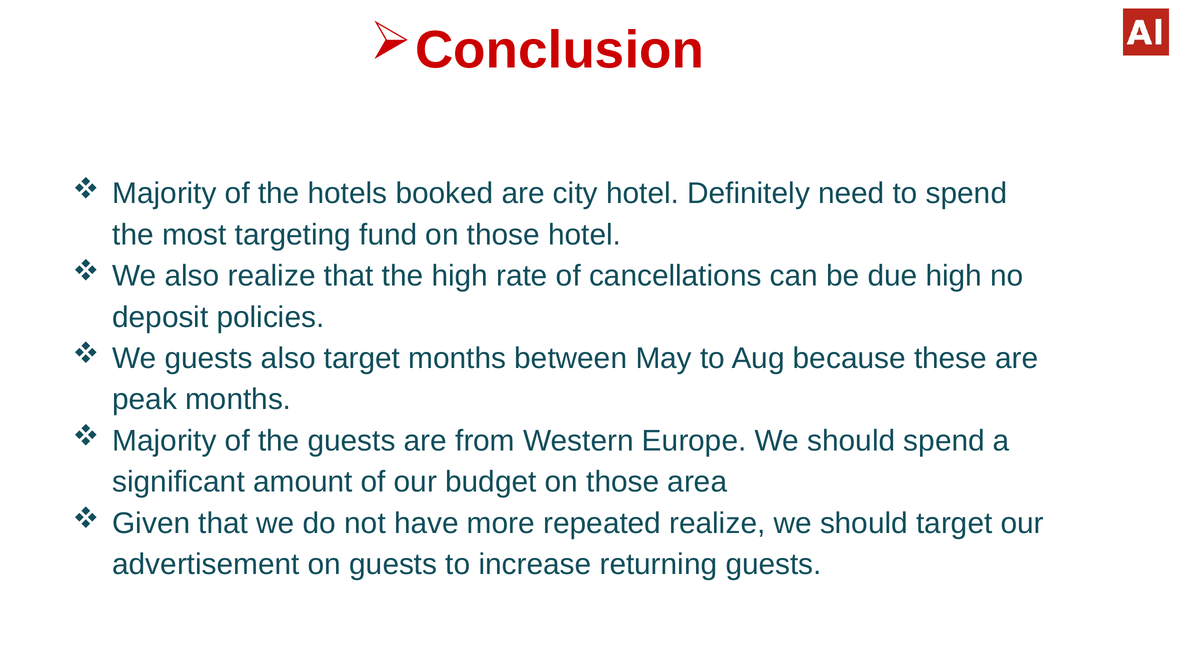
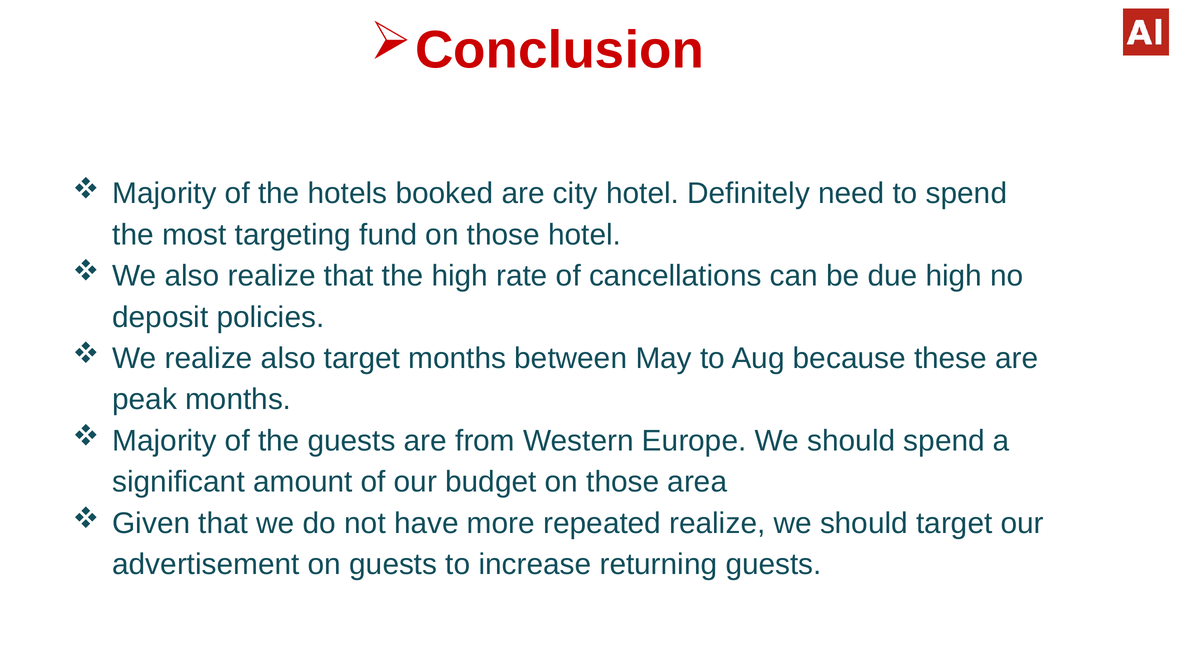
We guests: guests -> realize
